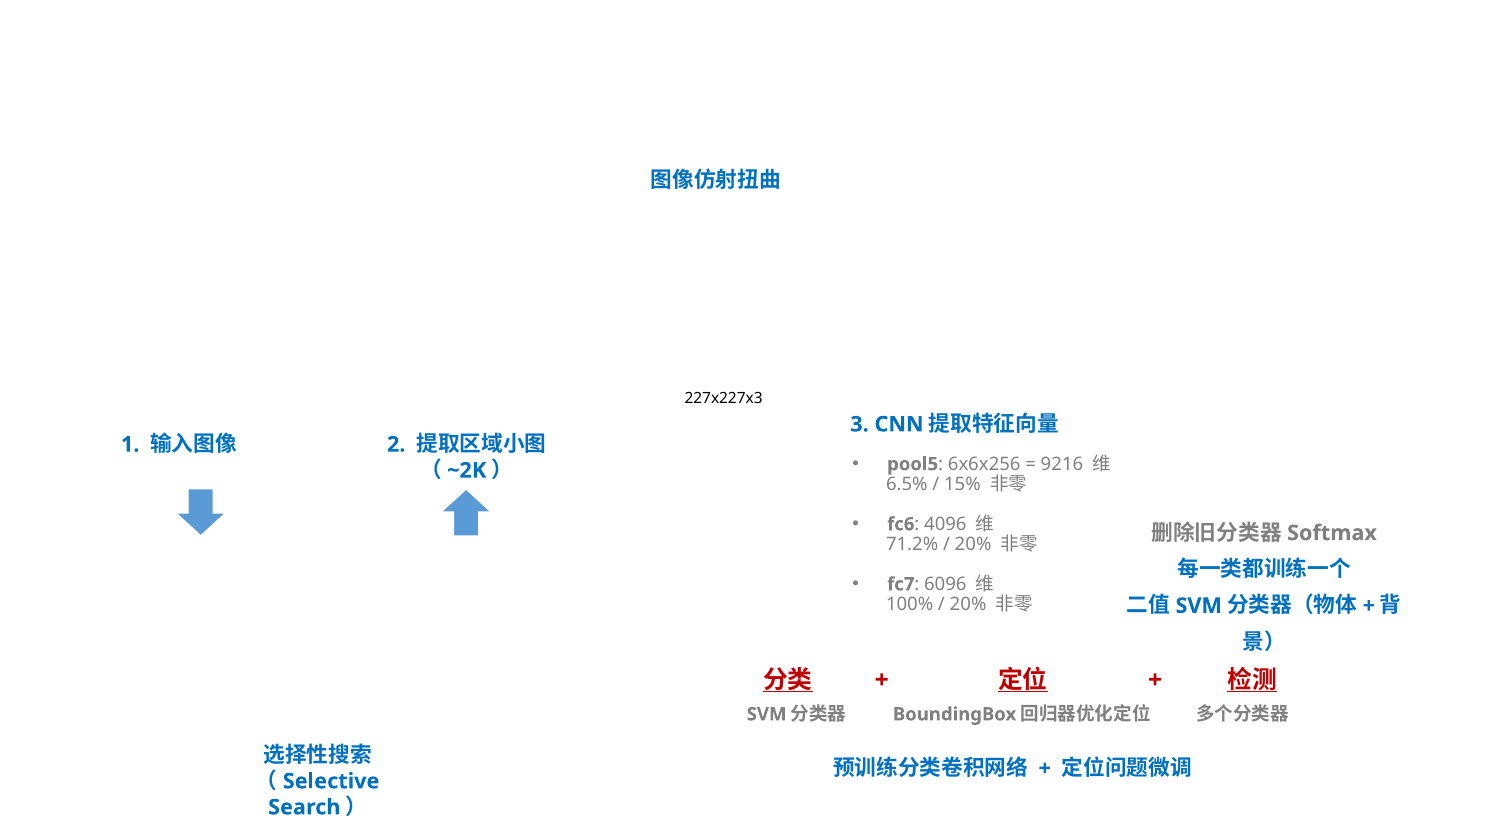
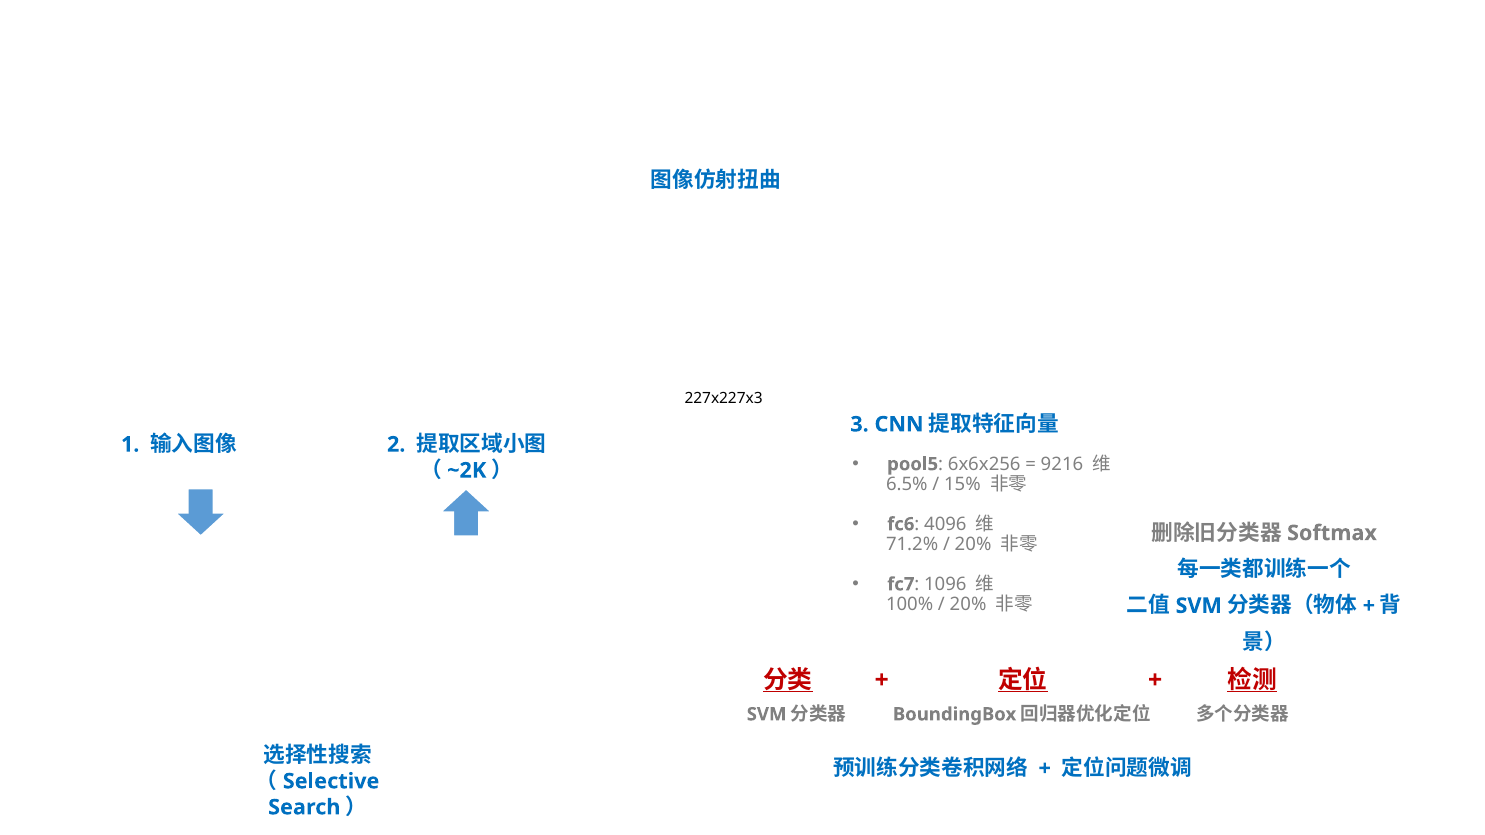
6096: 6096 -> 1096
